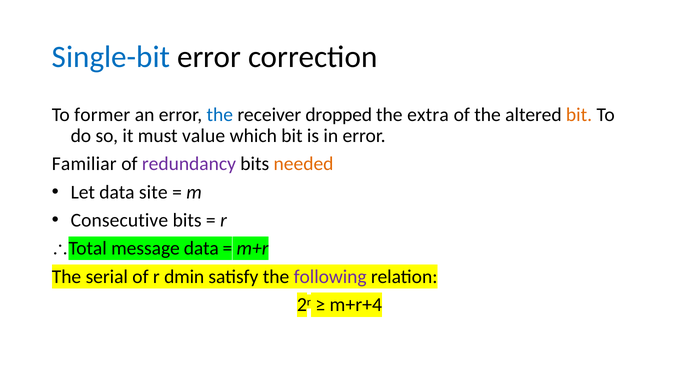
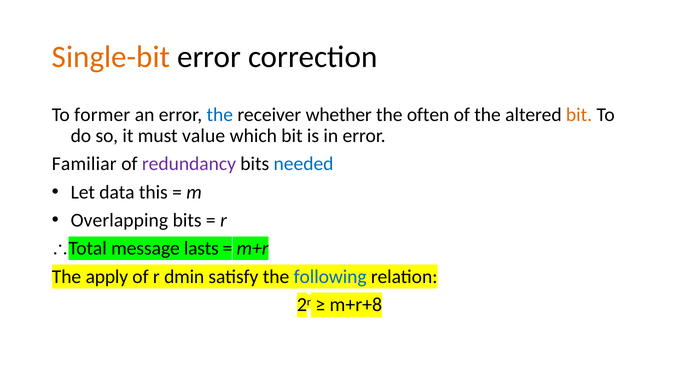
Single-bit colour: blue -> orange
dropped: dropped -> whether
extra: extra -> often
needed colour: orange -> blue
site: site -> this
Consecutive: Consecutive -> Overlapping
message data: data -> lasts
serial: serial -> apply
following colour: purple -> blue
m+r+4: m+r+4 -> m+r+8
